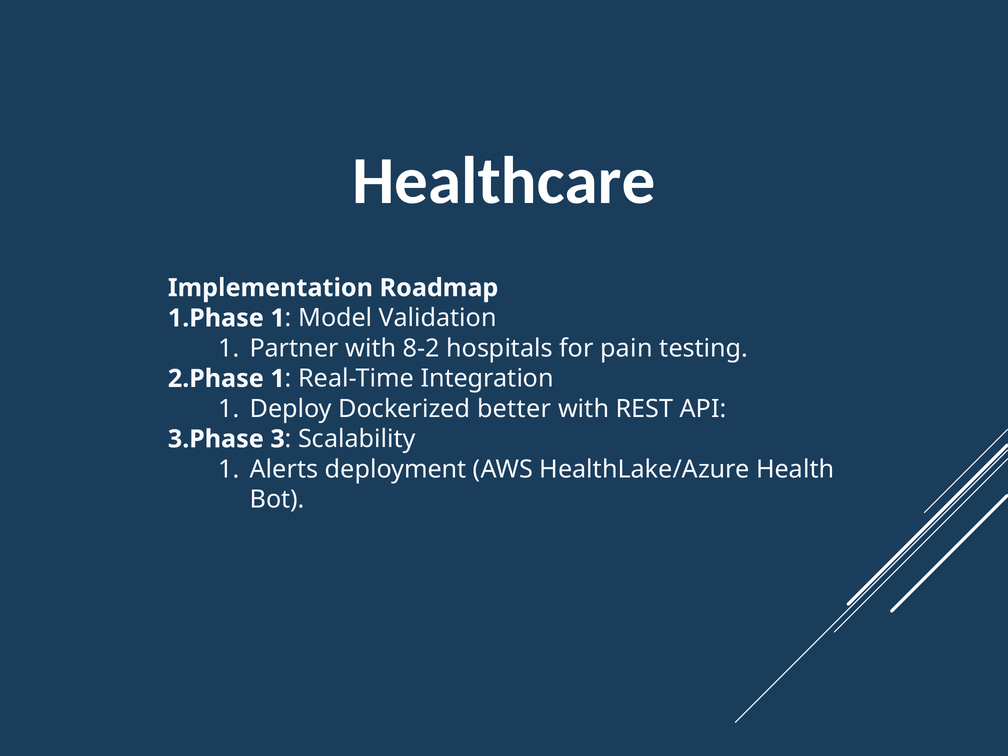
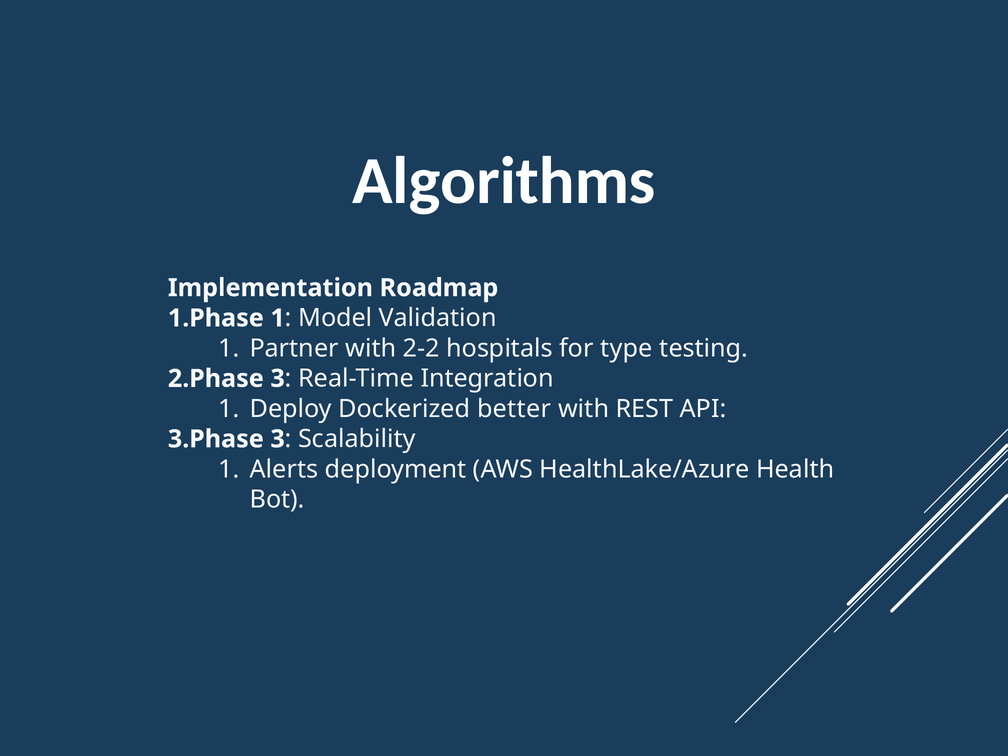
Healthcare: Healthcare -> Algorithms
8-2: 8-2 -> 2-2
pain: pain -> type
1 at (278, 379): 1 -> 3
